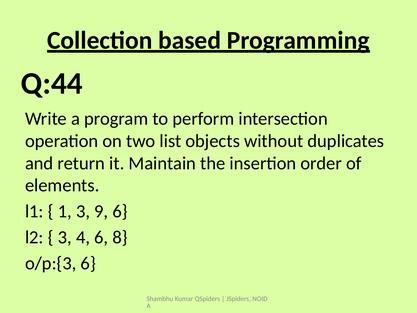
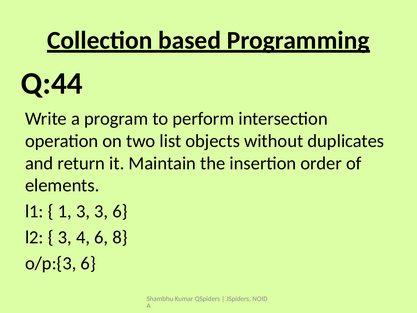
3 9: 9 -> 3
